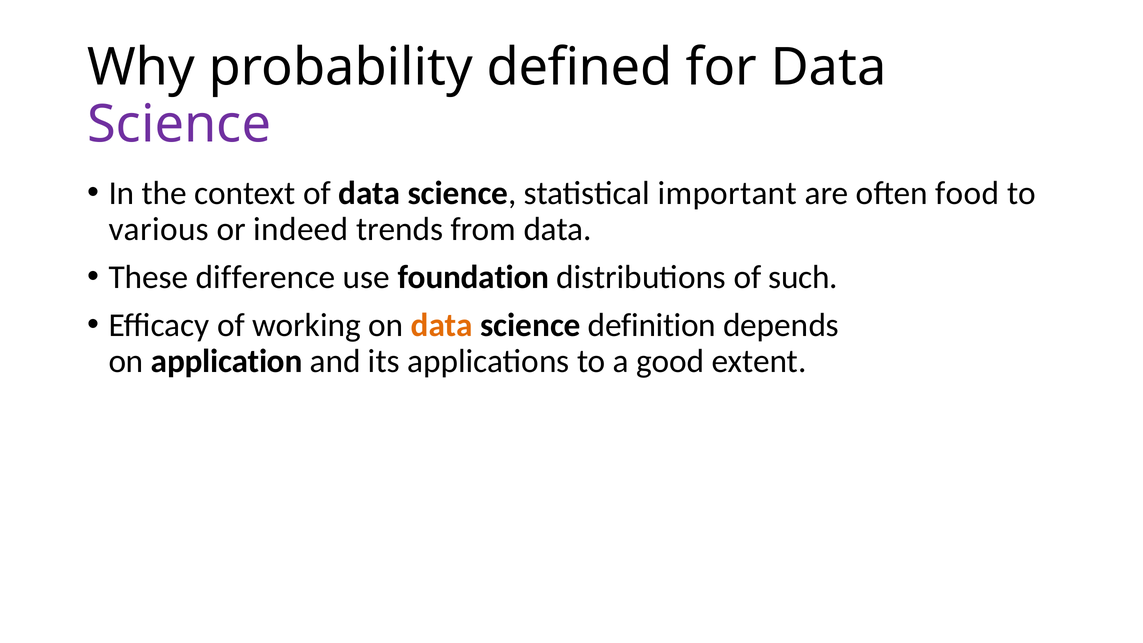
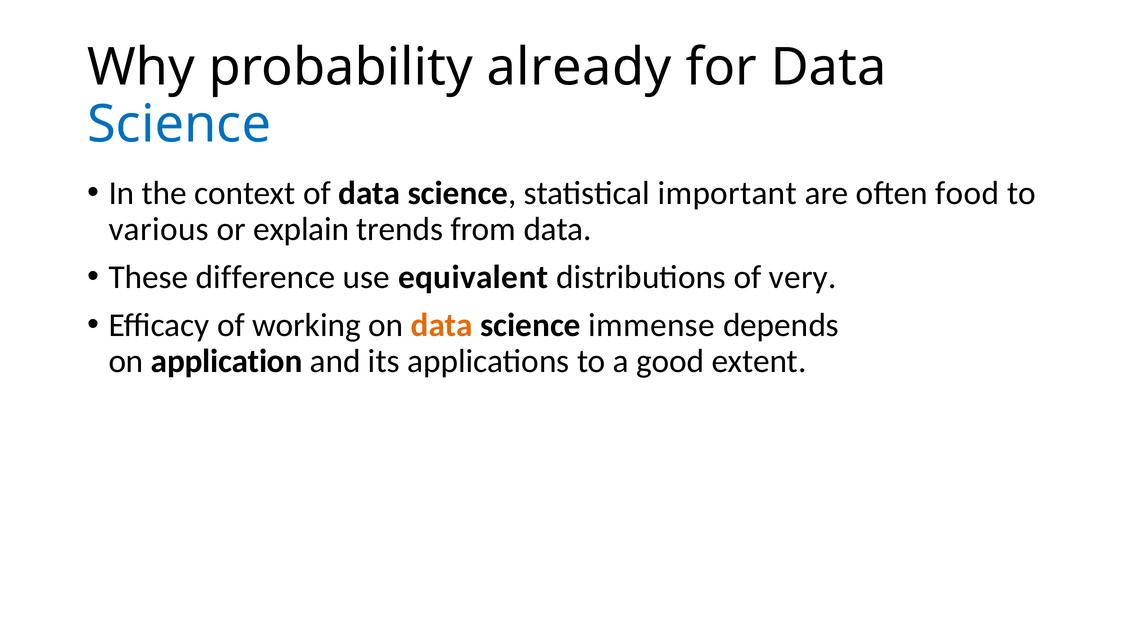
defined: defined -> already
Science at (179, 124) colour: purple -> blue
indeed: indeed -> explain
foundation: foundation -> equivalent
such: such -> very
definition: definition -> immense
